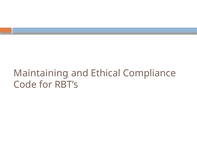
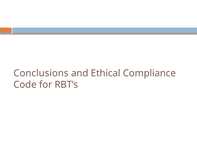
Maintaining: Maintaining -> Conclusions
